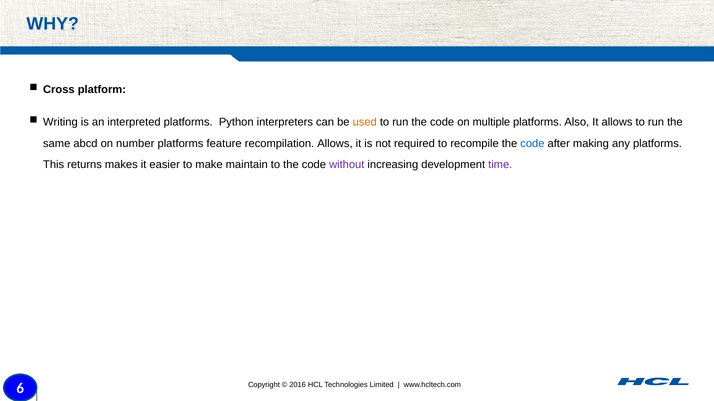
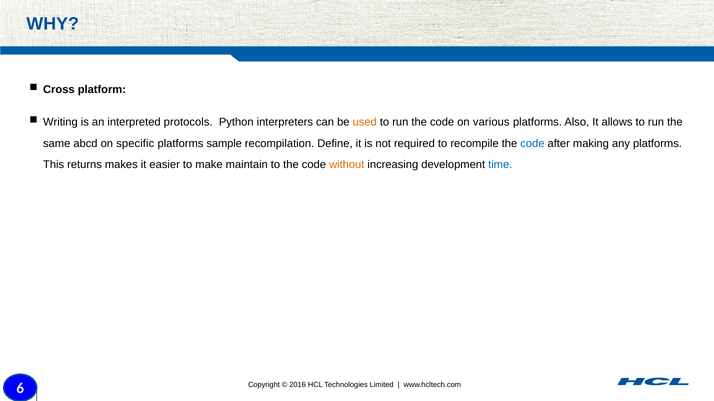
interpreted platforms: platforms -> protocols
multiple: multiple -> various
number: number -> specific
feature: feature -> sample
recompilation Allows: Allows -> Define
without colour: purple -> orange
time colour: purple -> blue
